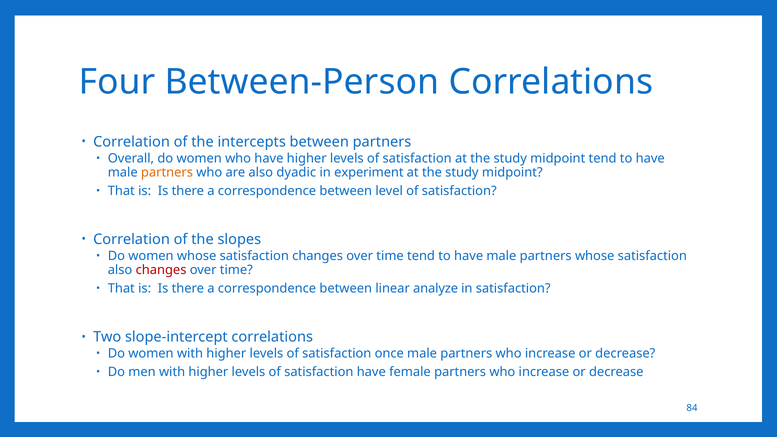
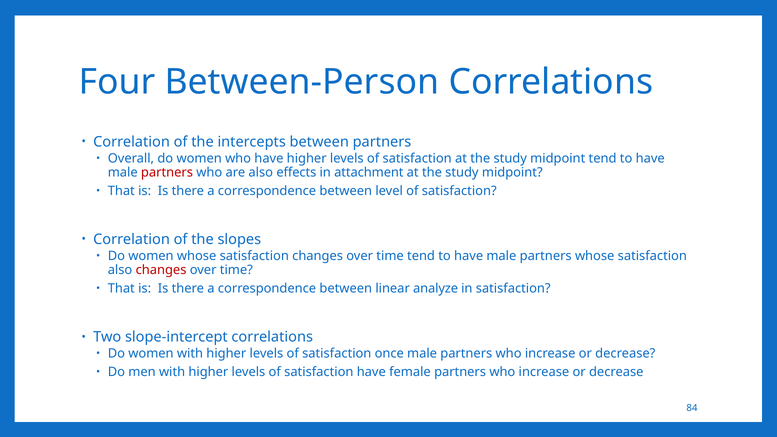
partners at (167, 172) colour: orange -> red
dyadic: dyadic -> effects
experiment: experiment -> attachment
